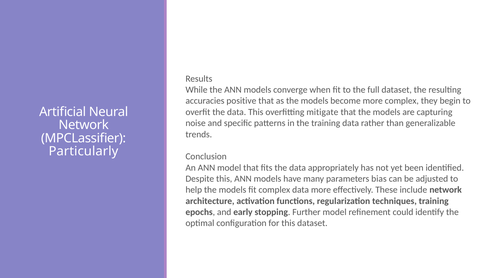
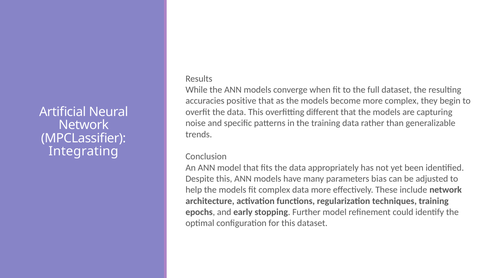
mitigate: mitigate -> different
Particularly: Particularly -> Integrating
